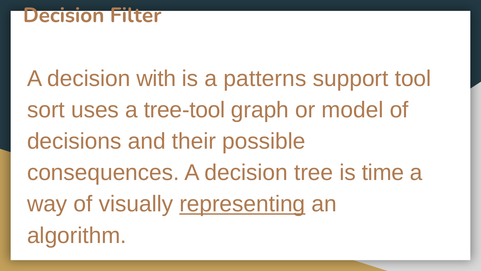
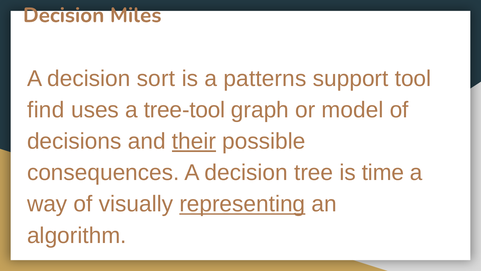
Filter: Filter -> Miles
with: with -> sort
sort: sort -> find
their underline: none -> present
